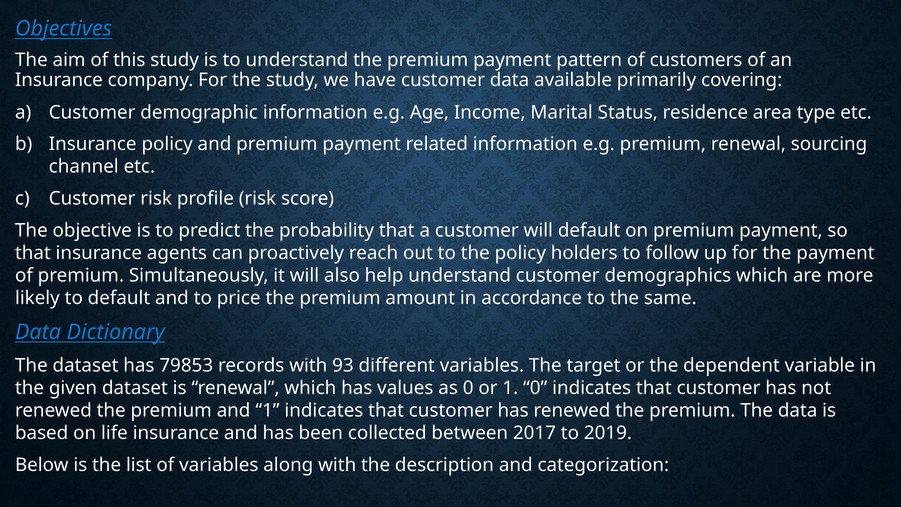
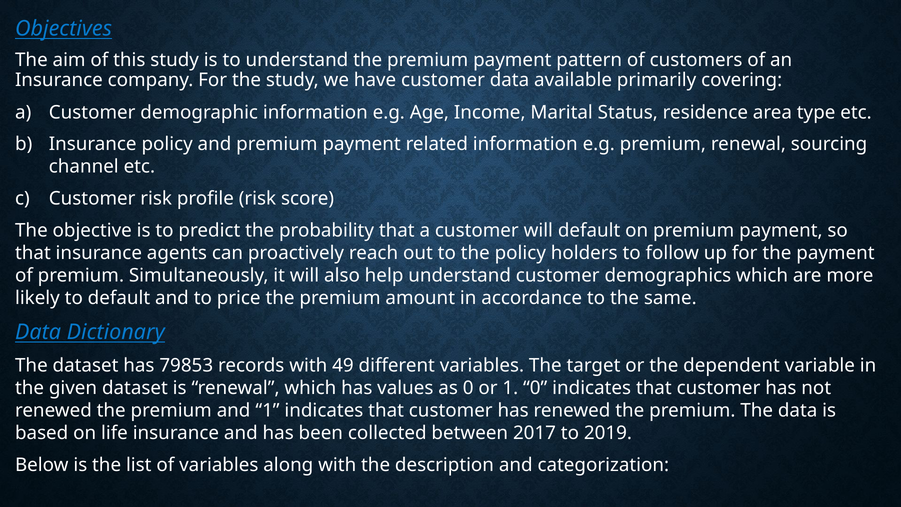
93: 93 -> 49
